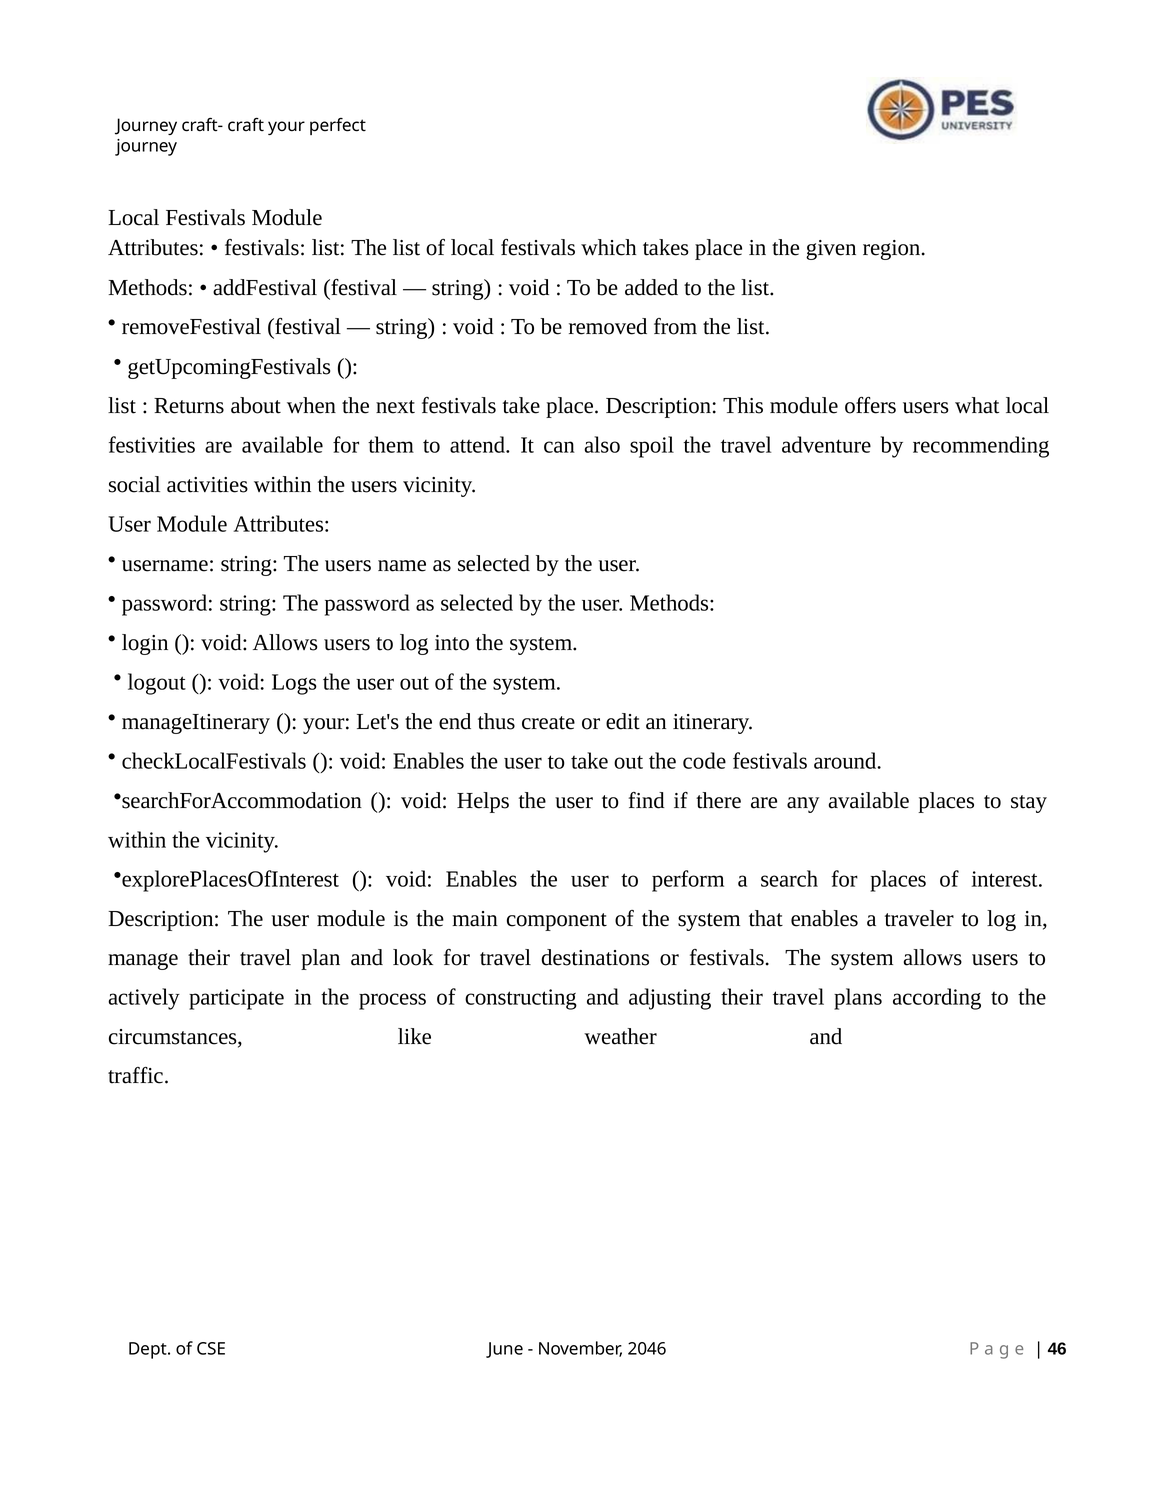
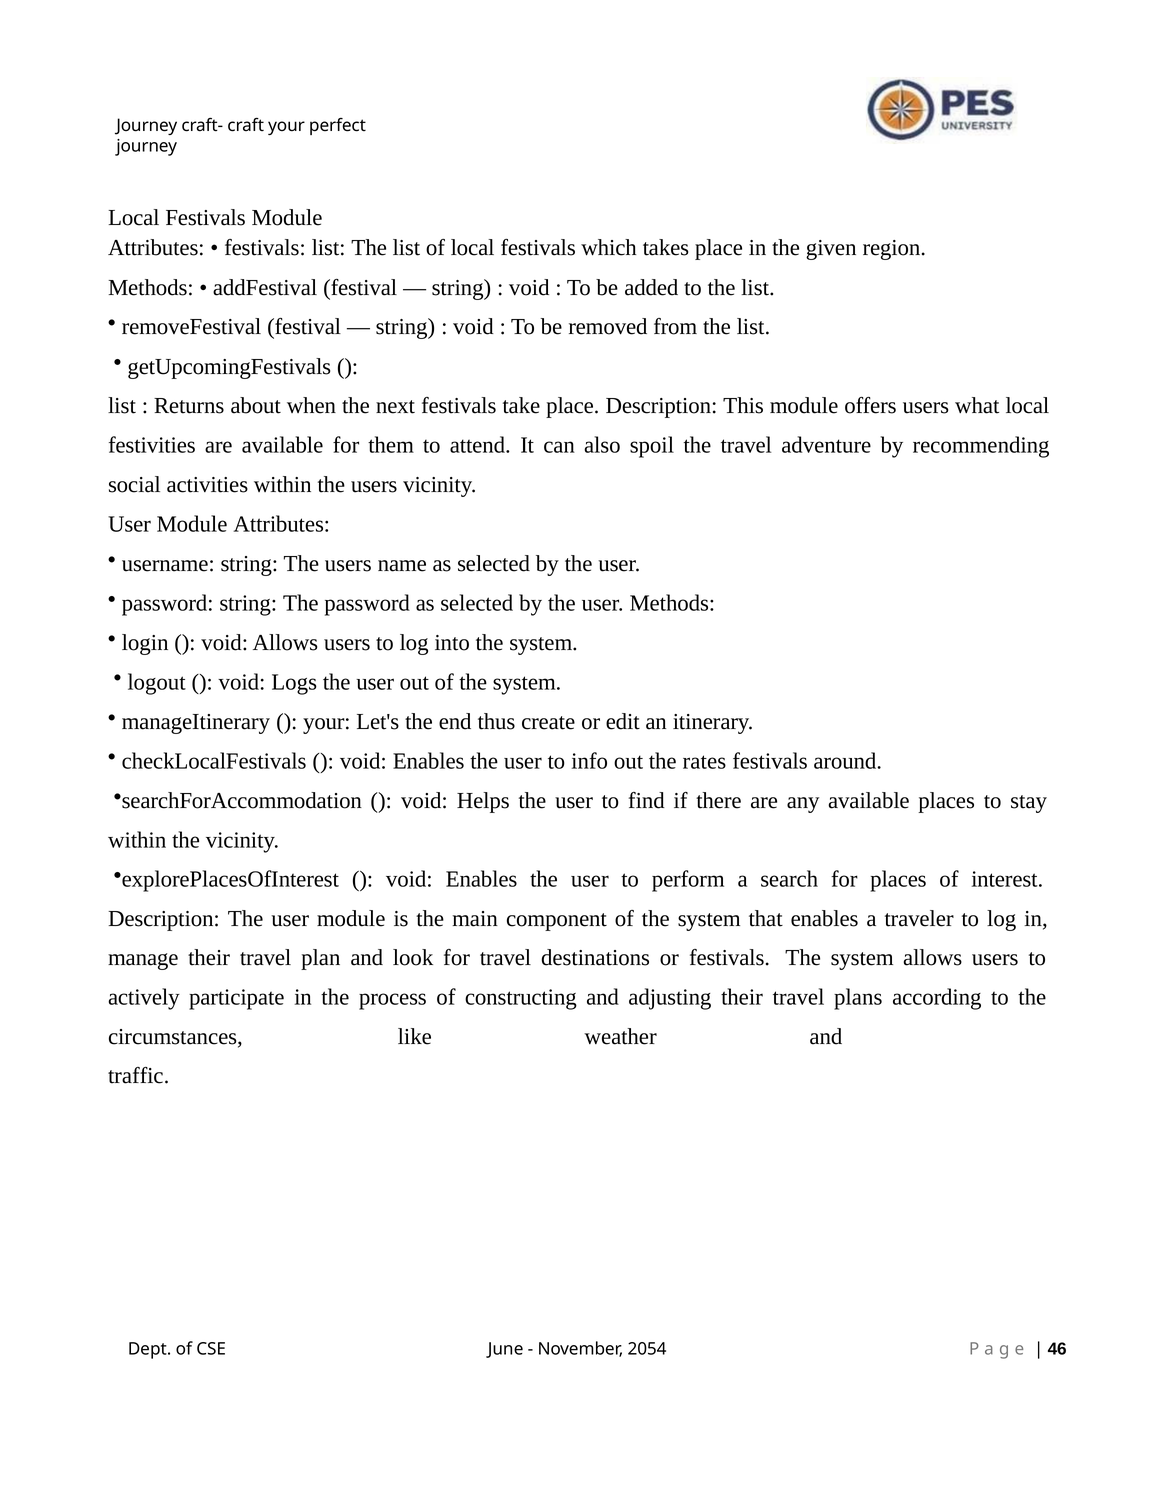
to take: take -> info
code: code -> rates
2046: 2046 -> 2054
